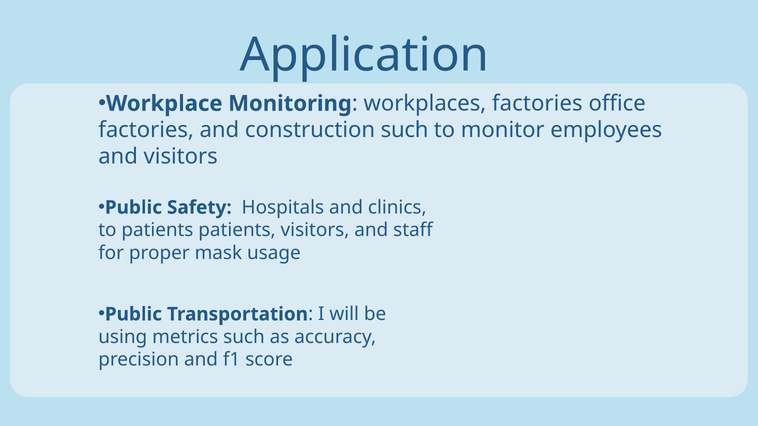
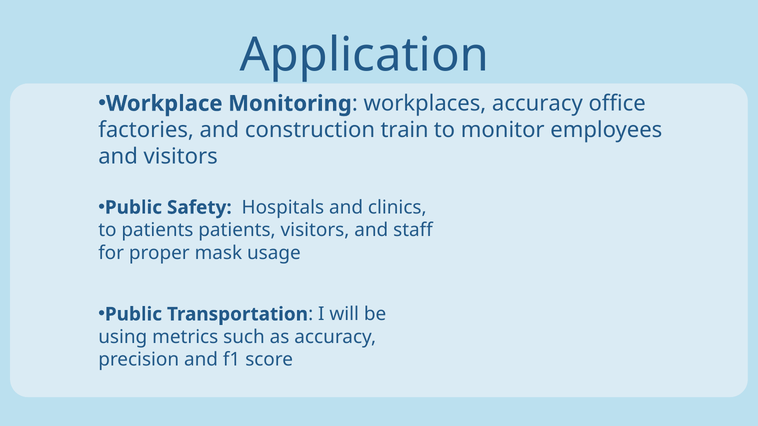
workplaces factories: factories -> accuracy
construction such: such -> train
